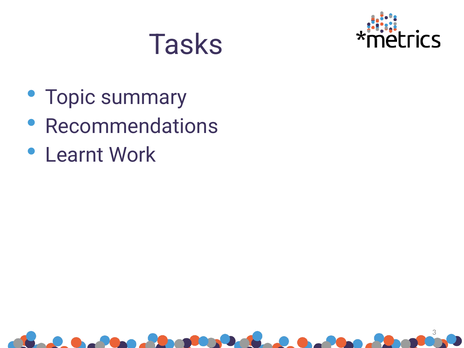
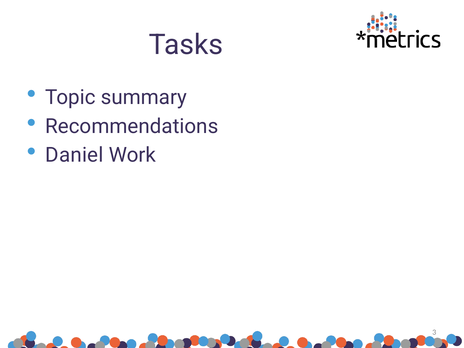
Learnt: Learnt -> Daniel
